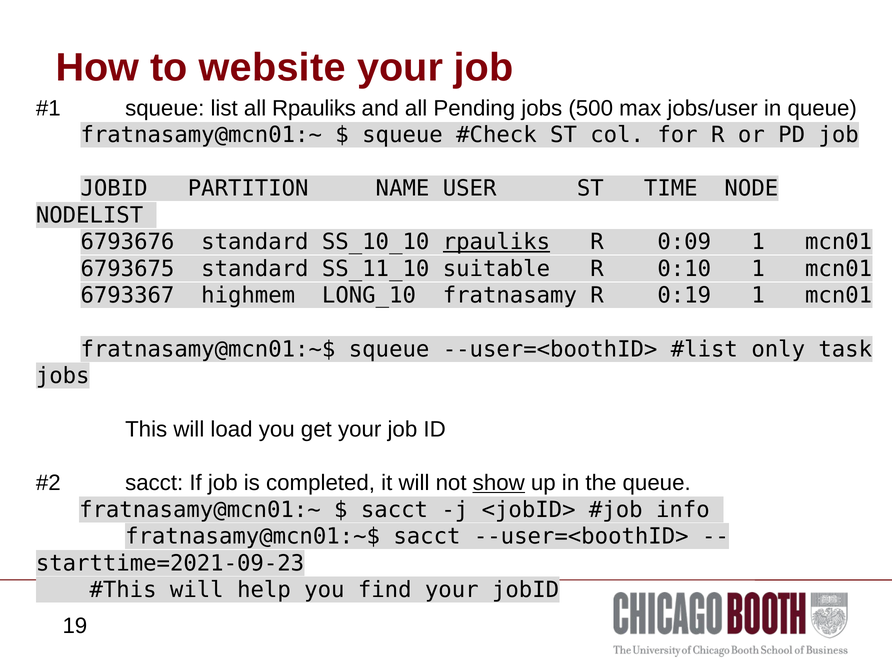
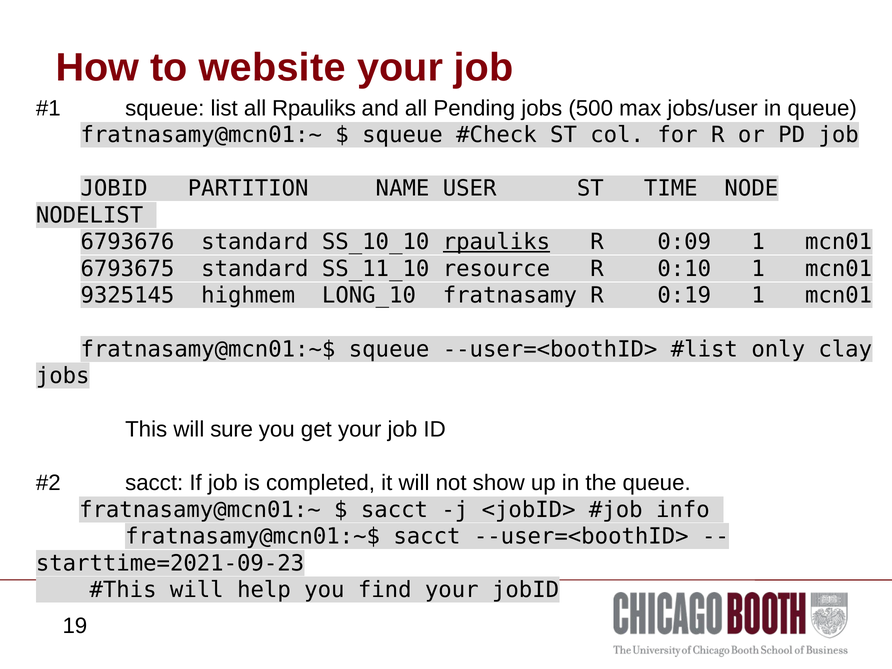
suitable: suitable -> resource
6793367: 6793367 -> 9325145
task: task -> clay
load: load -> sure
show underline: present -> none
